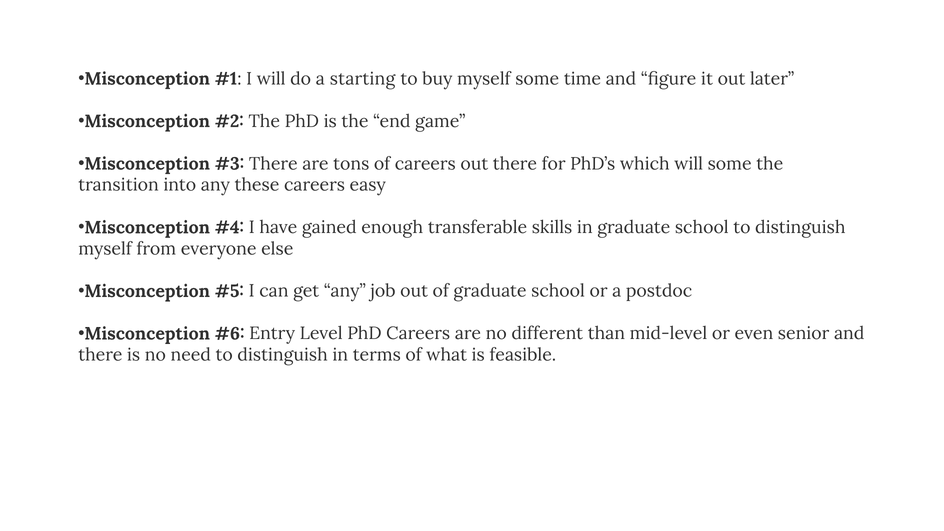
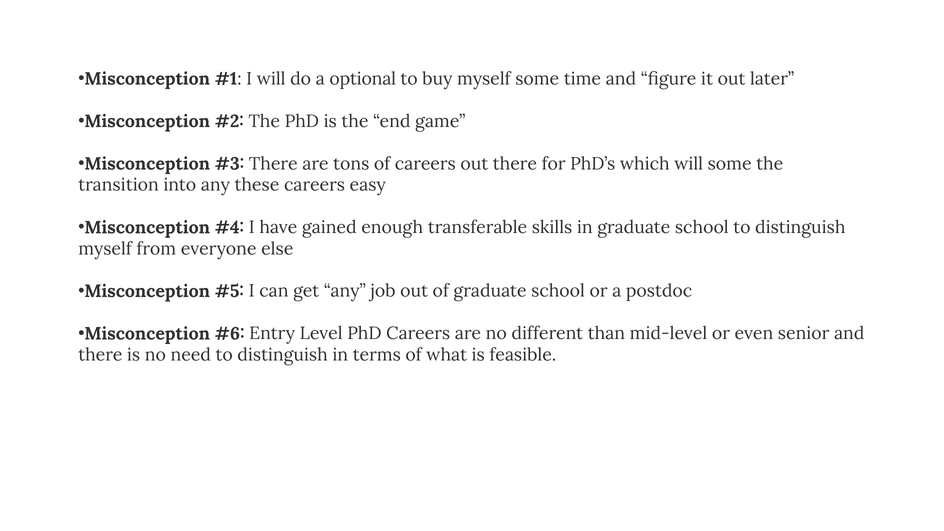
starting: starting -> optional
